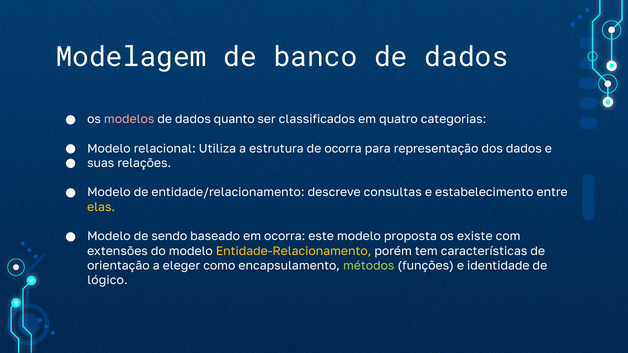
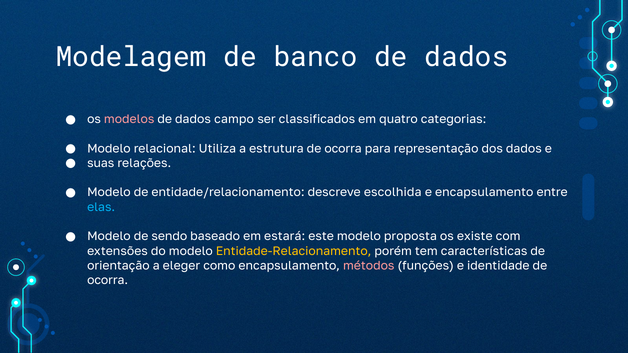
quanto: quanto -> campo
consultas: consultas -> escolhida
e estabelecimento: estabelecimento -> encapsulamento
elas colour: yellow -> light blue
em ocorra: ocorra -> estará
métodos colour: light green -> pink
lógico at (108, 281): lógico -> ocorra
